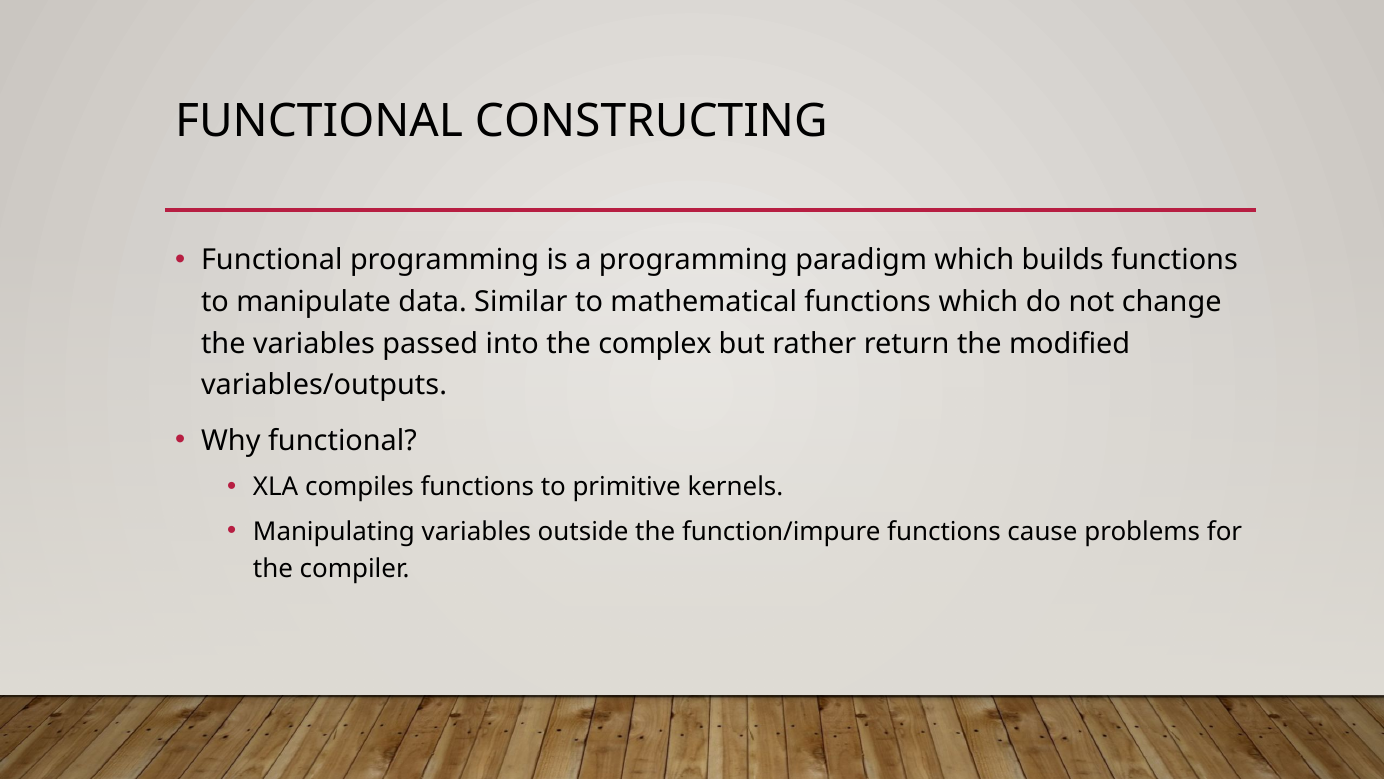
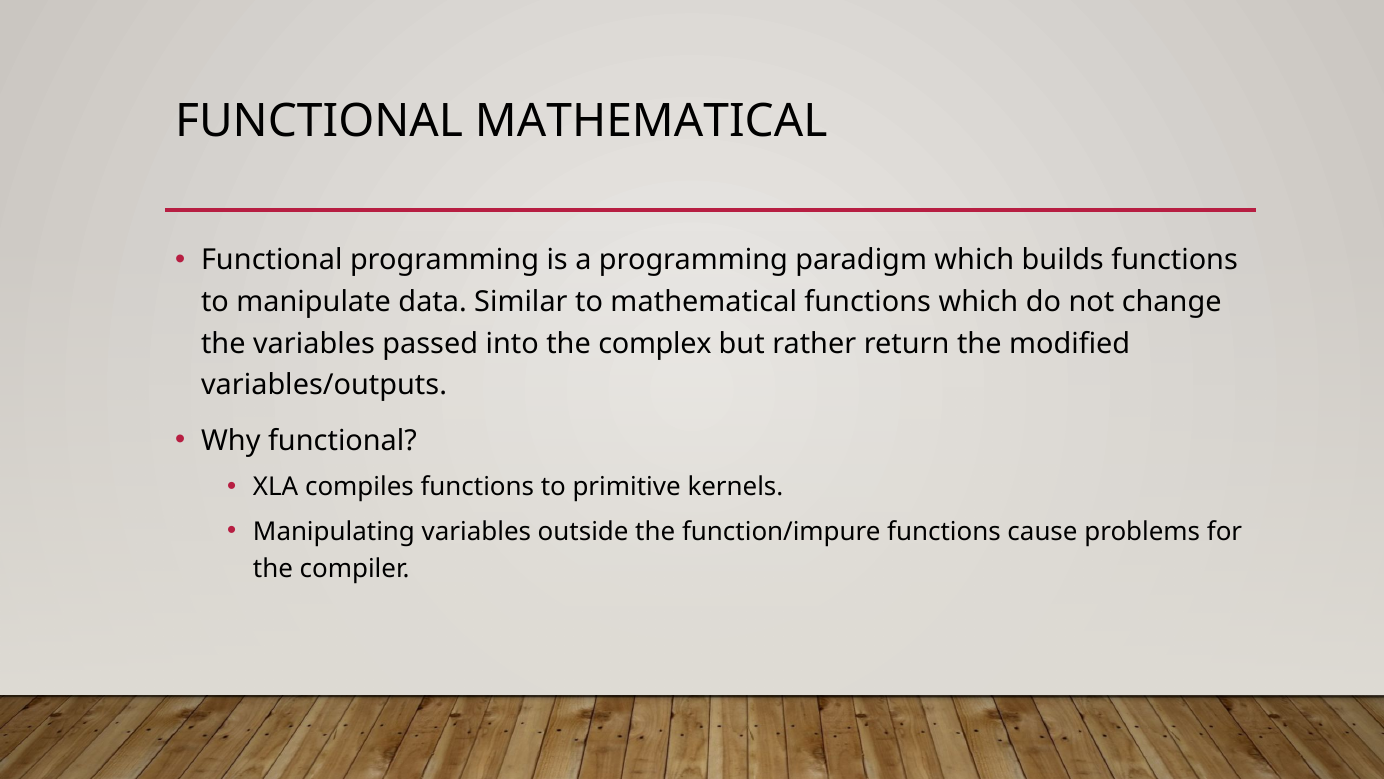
FUNCTIONAL CONSTRUCTING: CONSTRUCTING -> MATHEMATICAL
